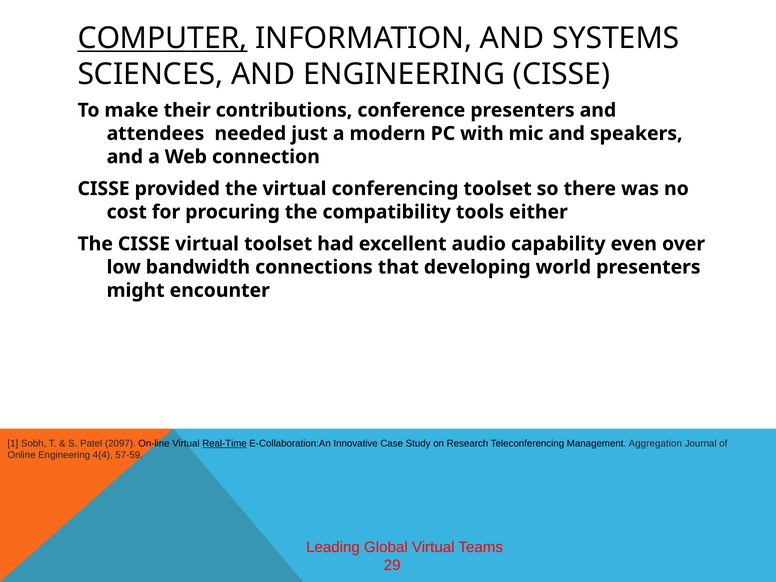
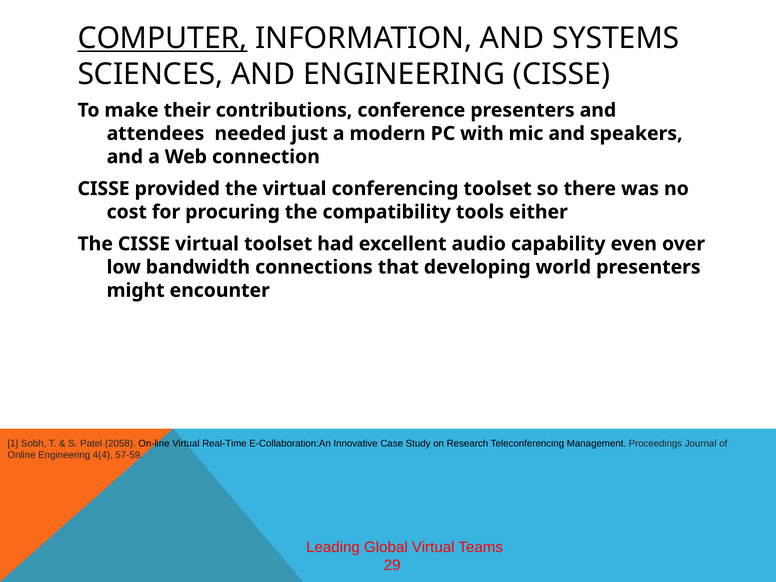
2097: 2097 -> 2058
Real-Time underline: present -> none
Aggregation: Aggregation -> Proceedings
